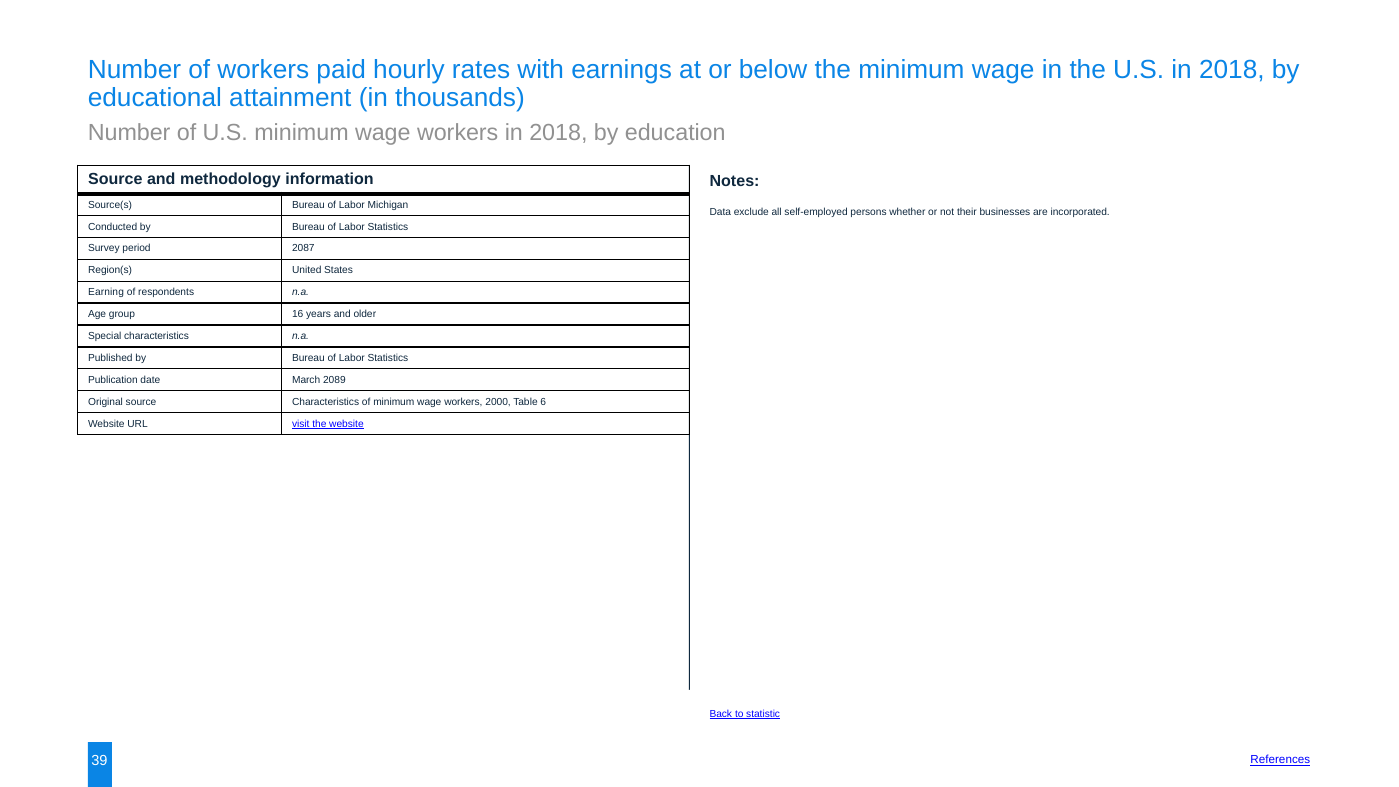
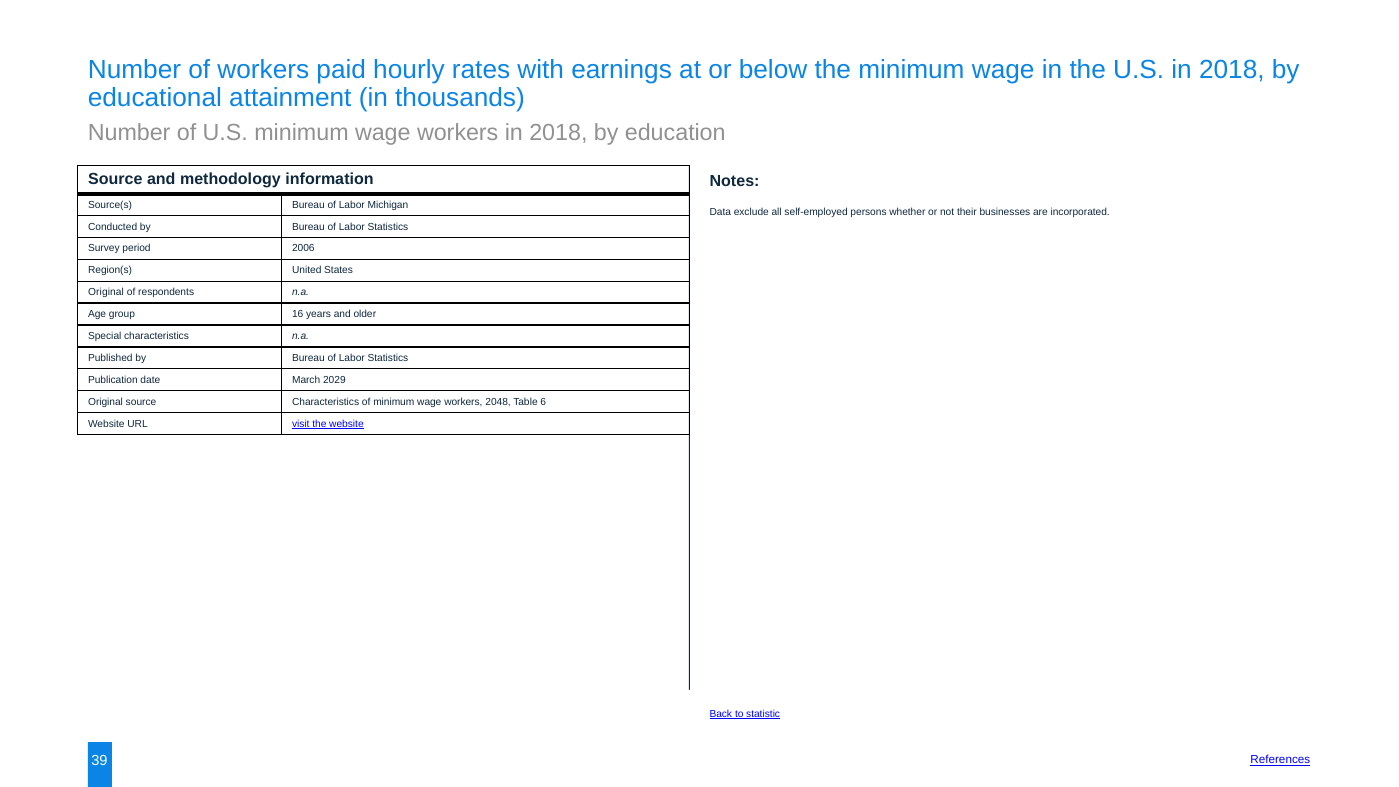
2087: 2087 -> 2006
Earning at (106, 292): Earning -> Original
2089: 2089 -> 2029
2000: 2000 -> 2048
